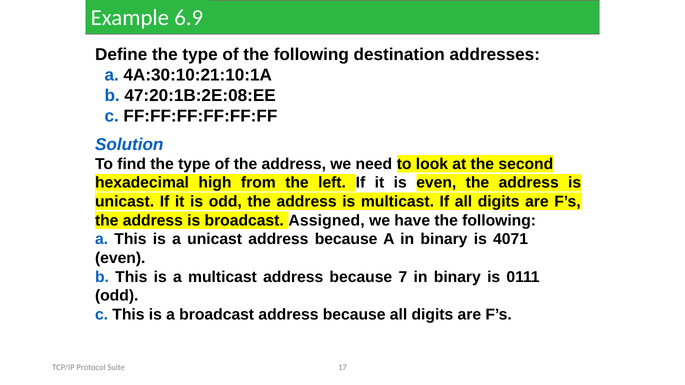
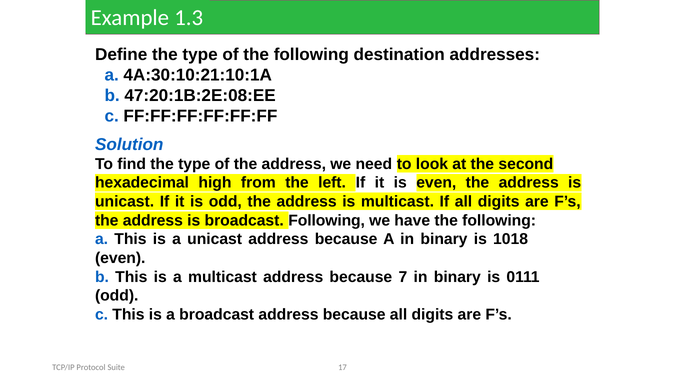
6.9: 6.9 -> 1.3
broadcast Assigned: Assigned -> Following
4071: 4071 -> 1018
